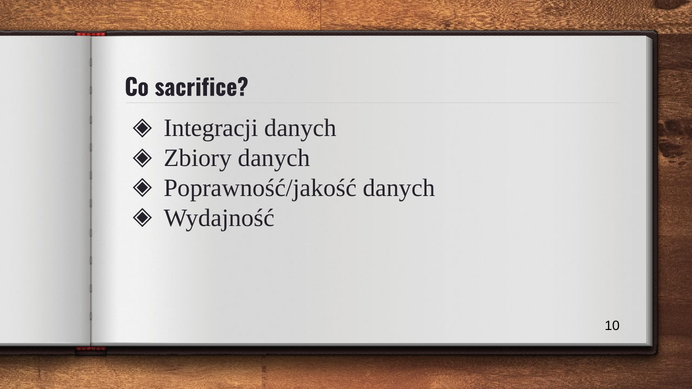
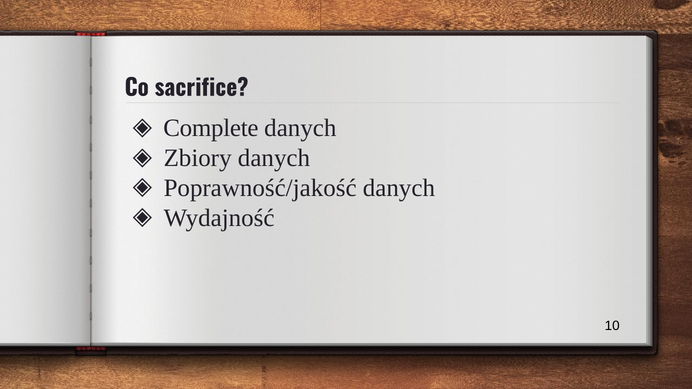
Integracji: Integracji -> Complete
